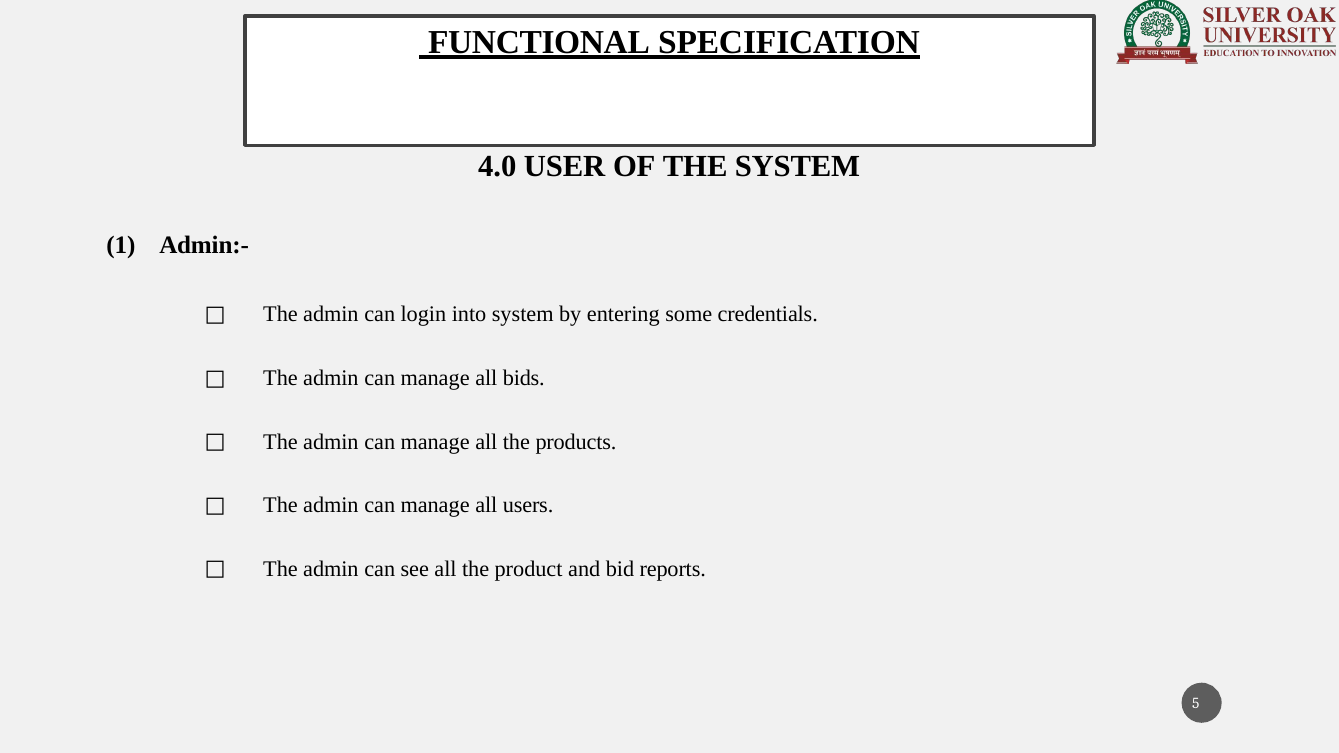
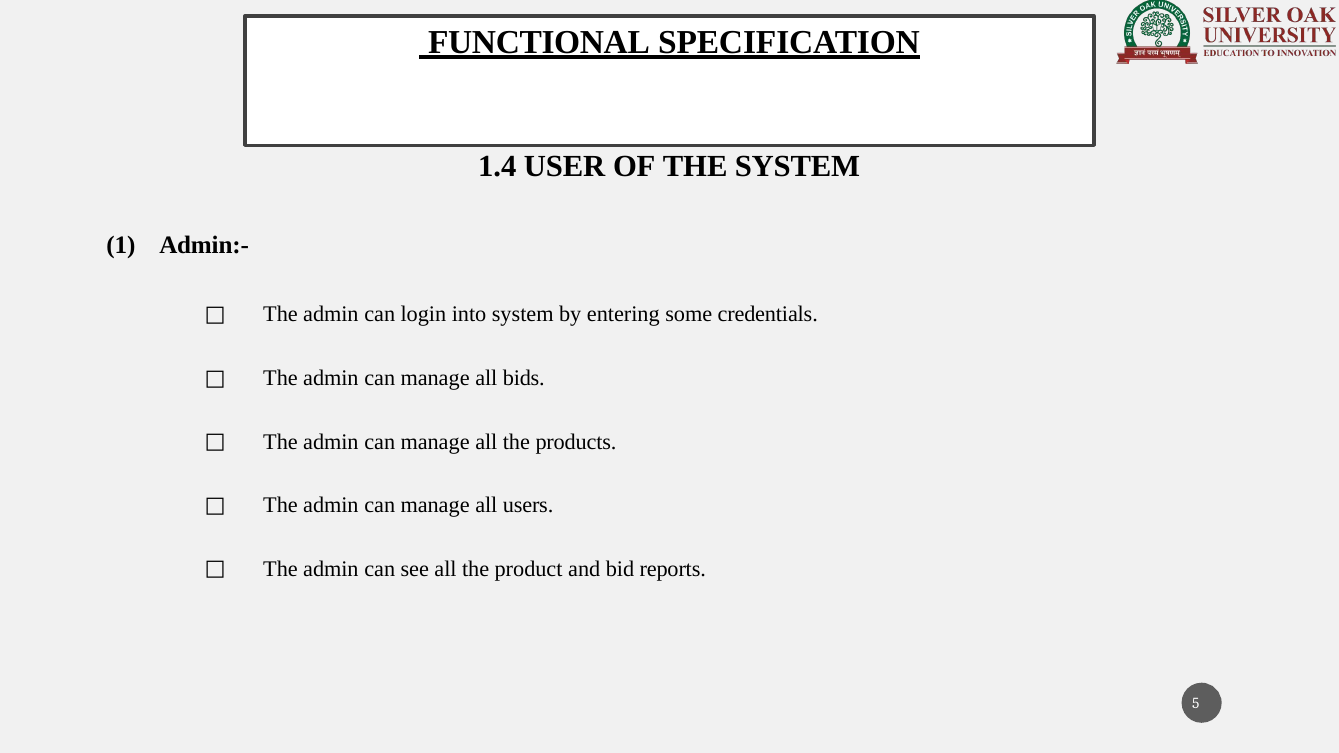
4.0: 4.0 -> 1.4
